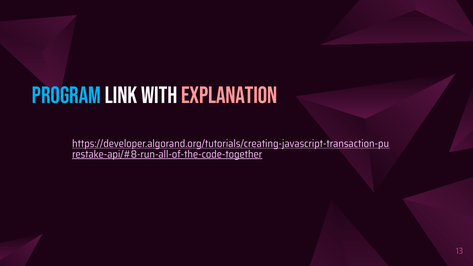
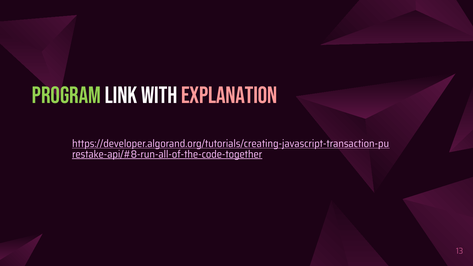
Program colour: light blue -> light green
